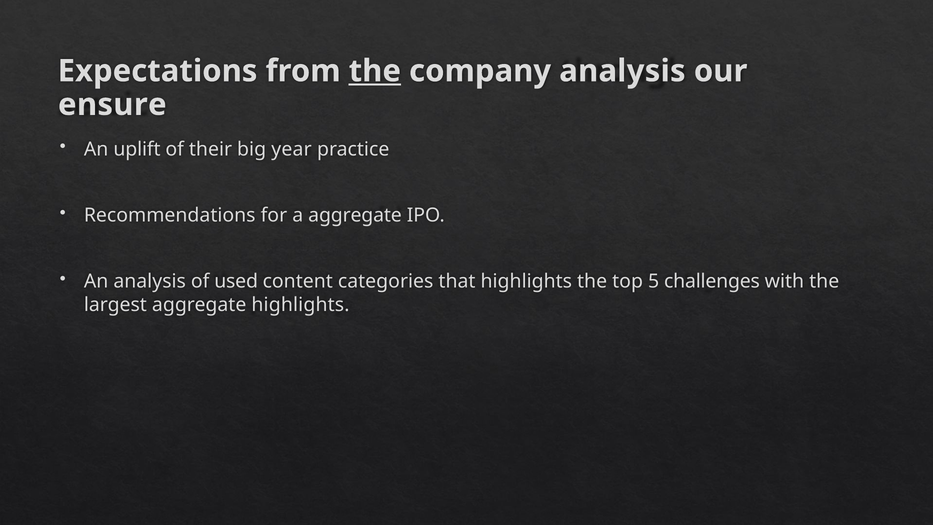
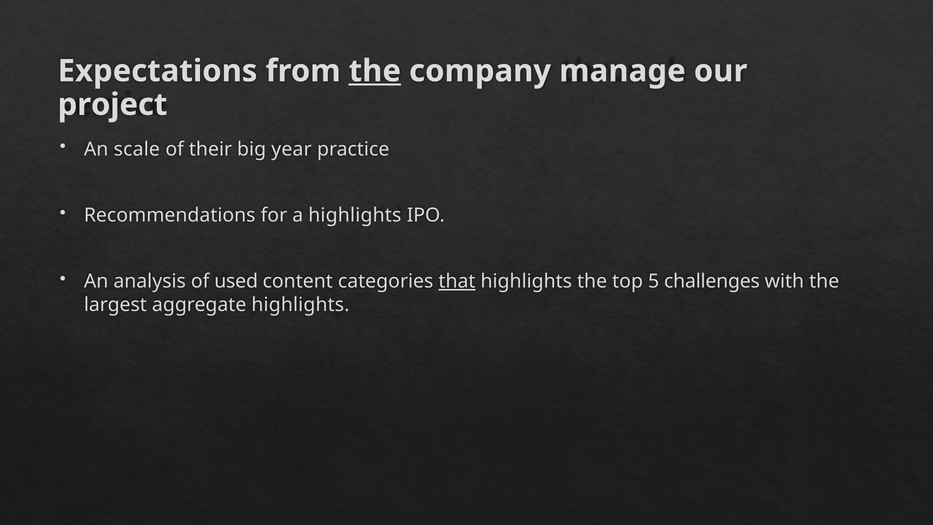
company analysis: analysis -> manage
ensure: ensure -> project
uplift: uplift -> scale
a aggregate: aggregate -> highlights
that underline: none -> present
